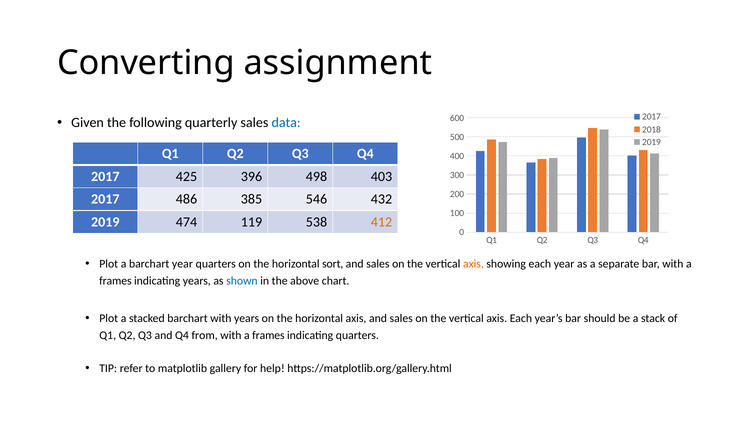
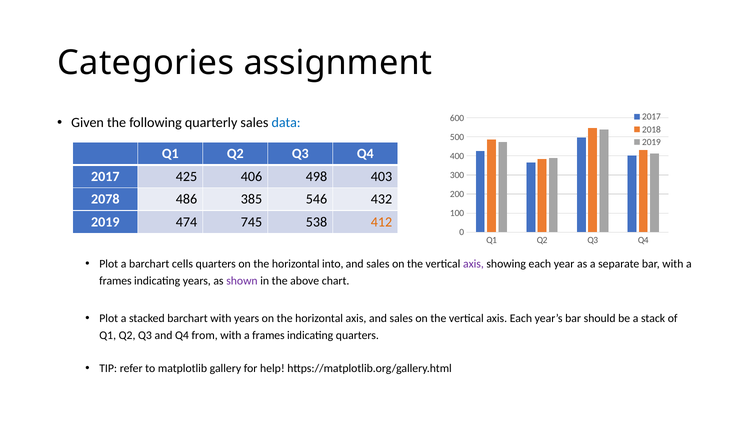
Converting: Converting -> Categories
396: 396 -> 406
2017 at (105, 199): 2017 -> 2078
119: 119 -> 745
barchart year: year -> cells
sort: sort -> into
axis at (473, 264) colour: orange -> purple
shown colour: blue -> purple
